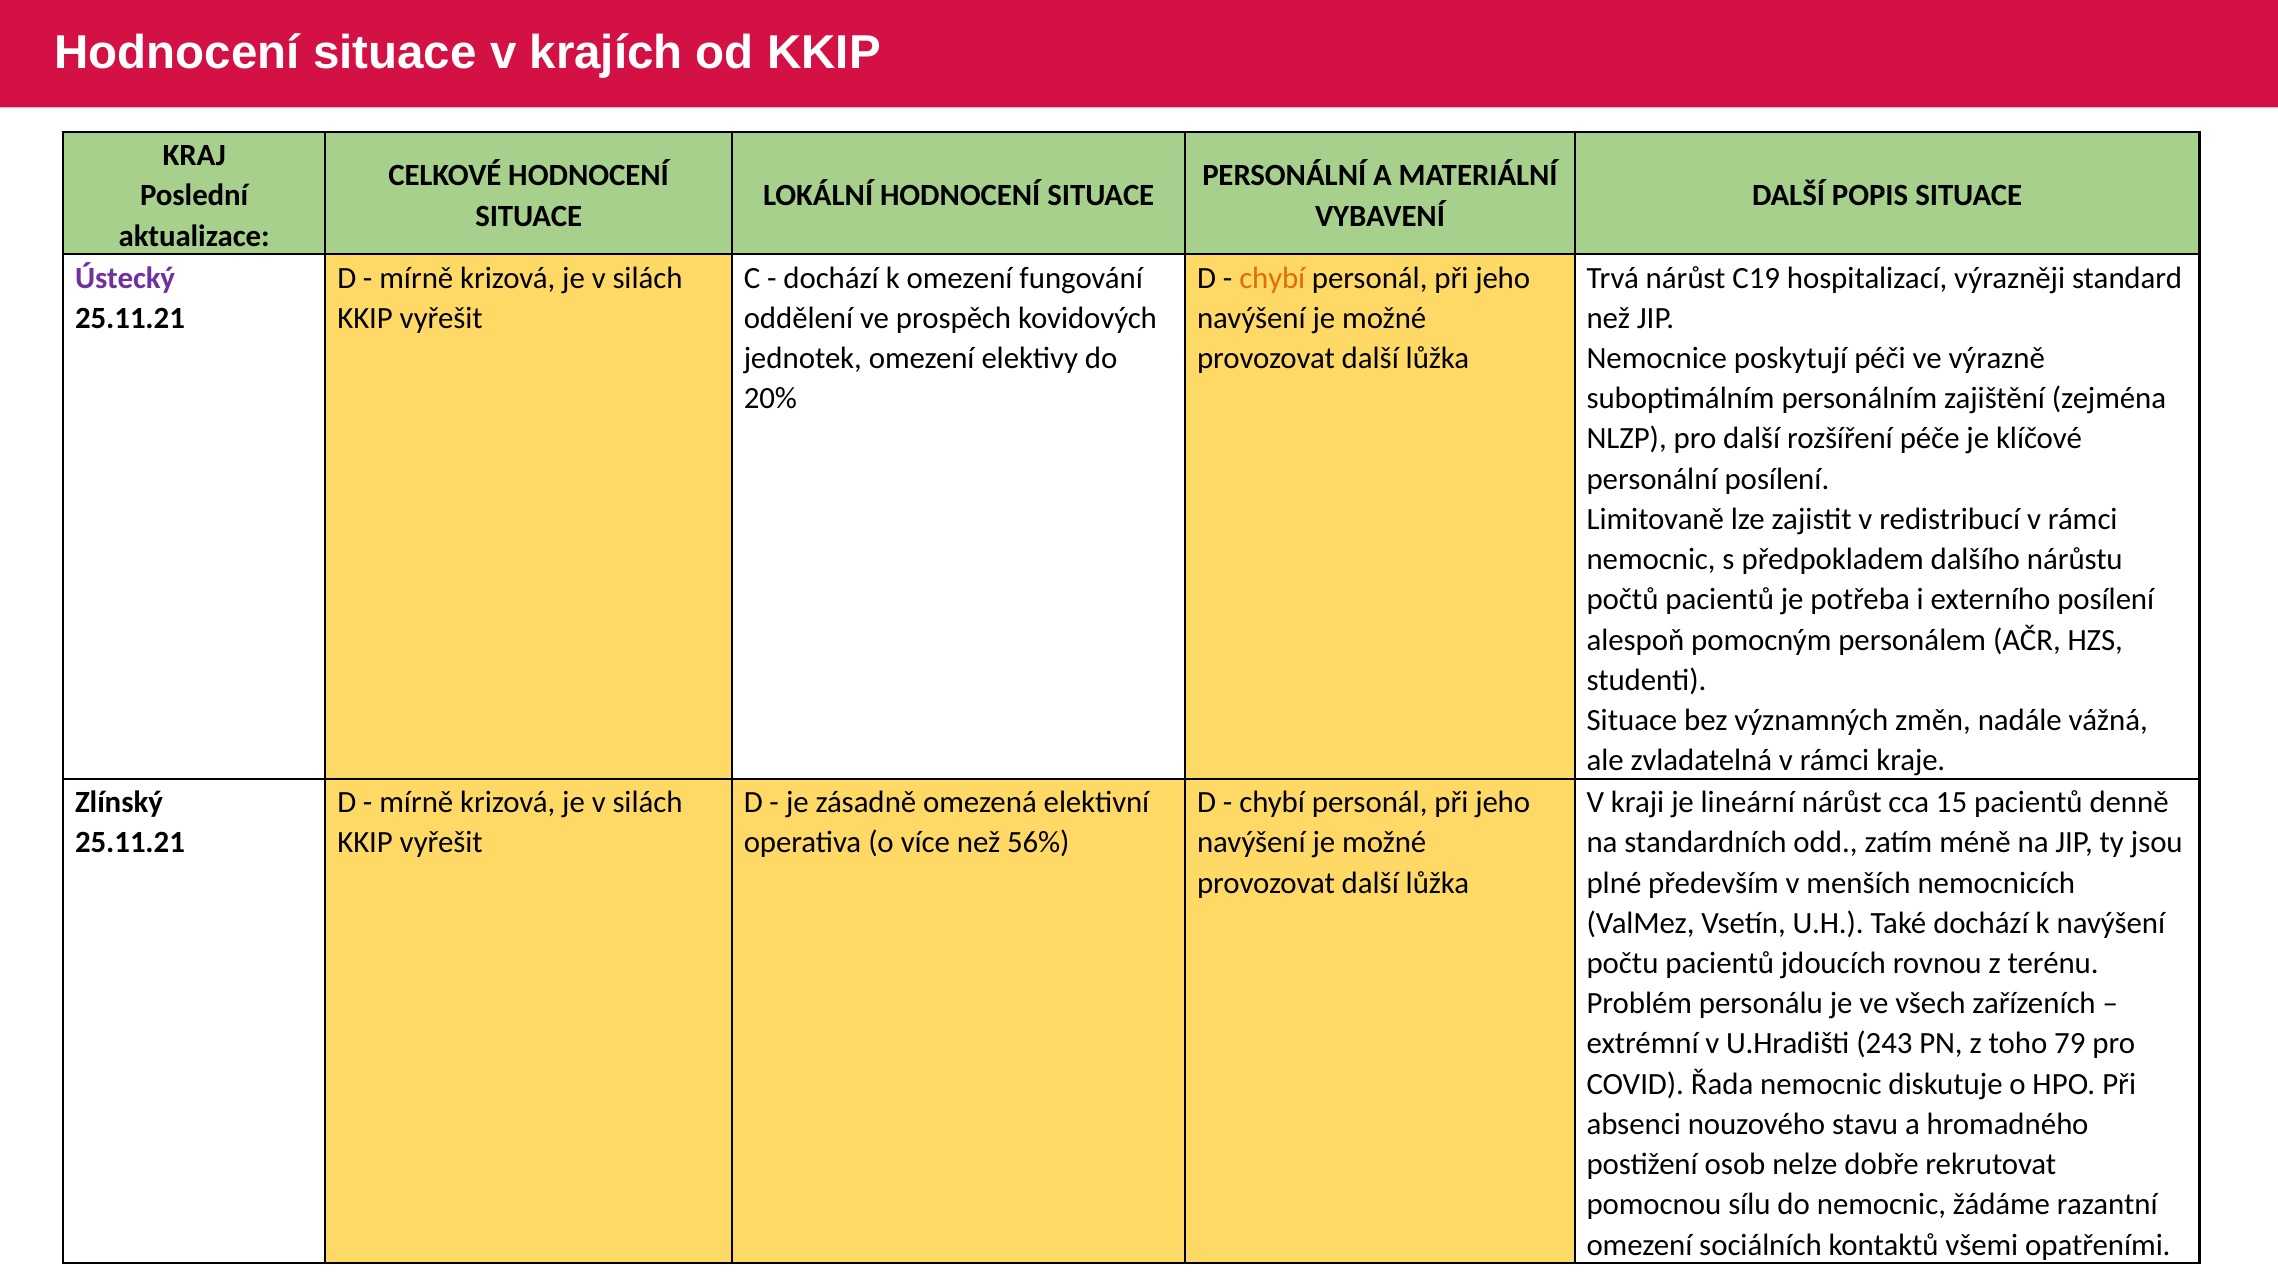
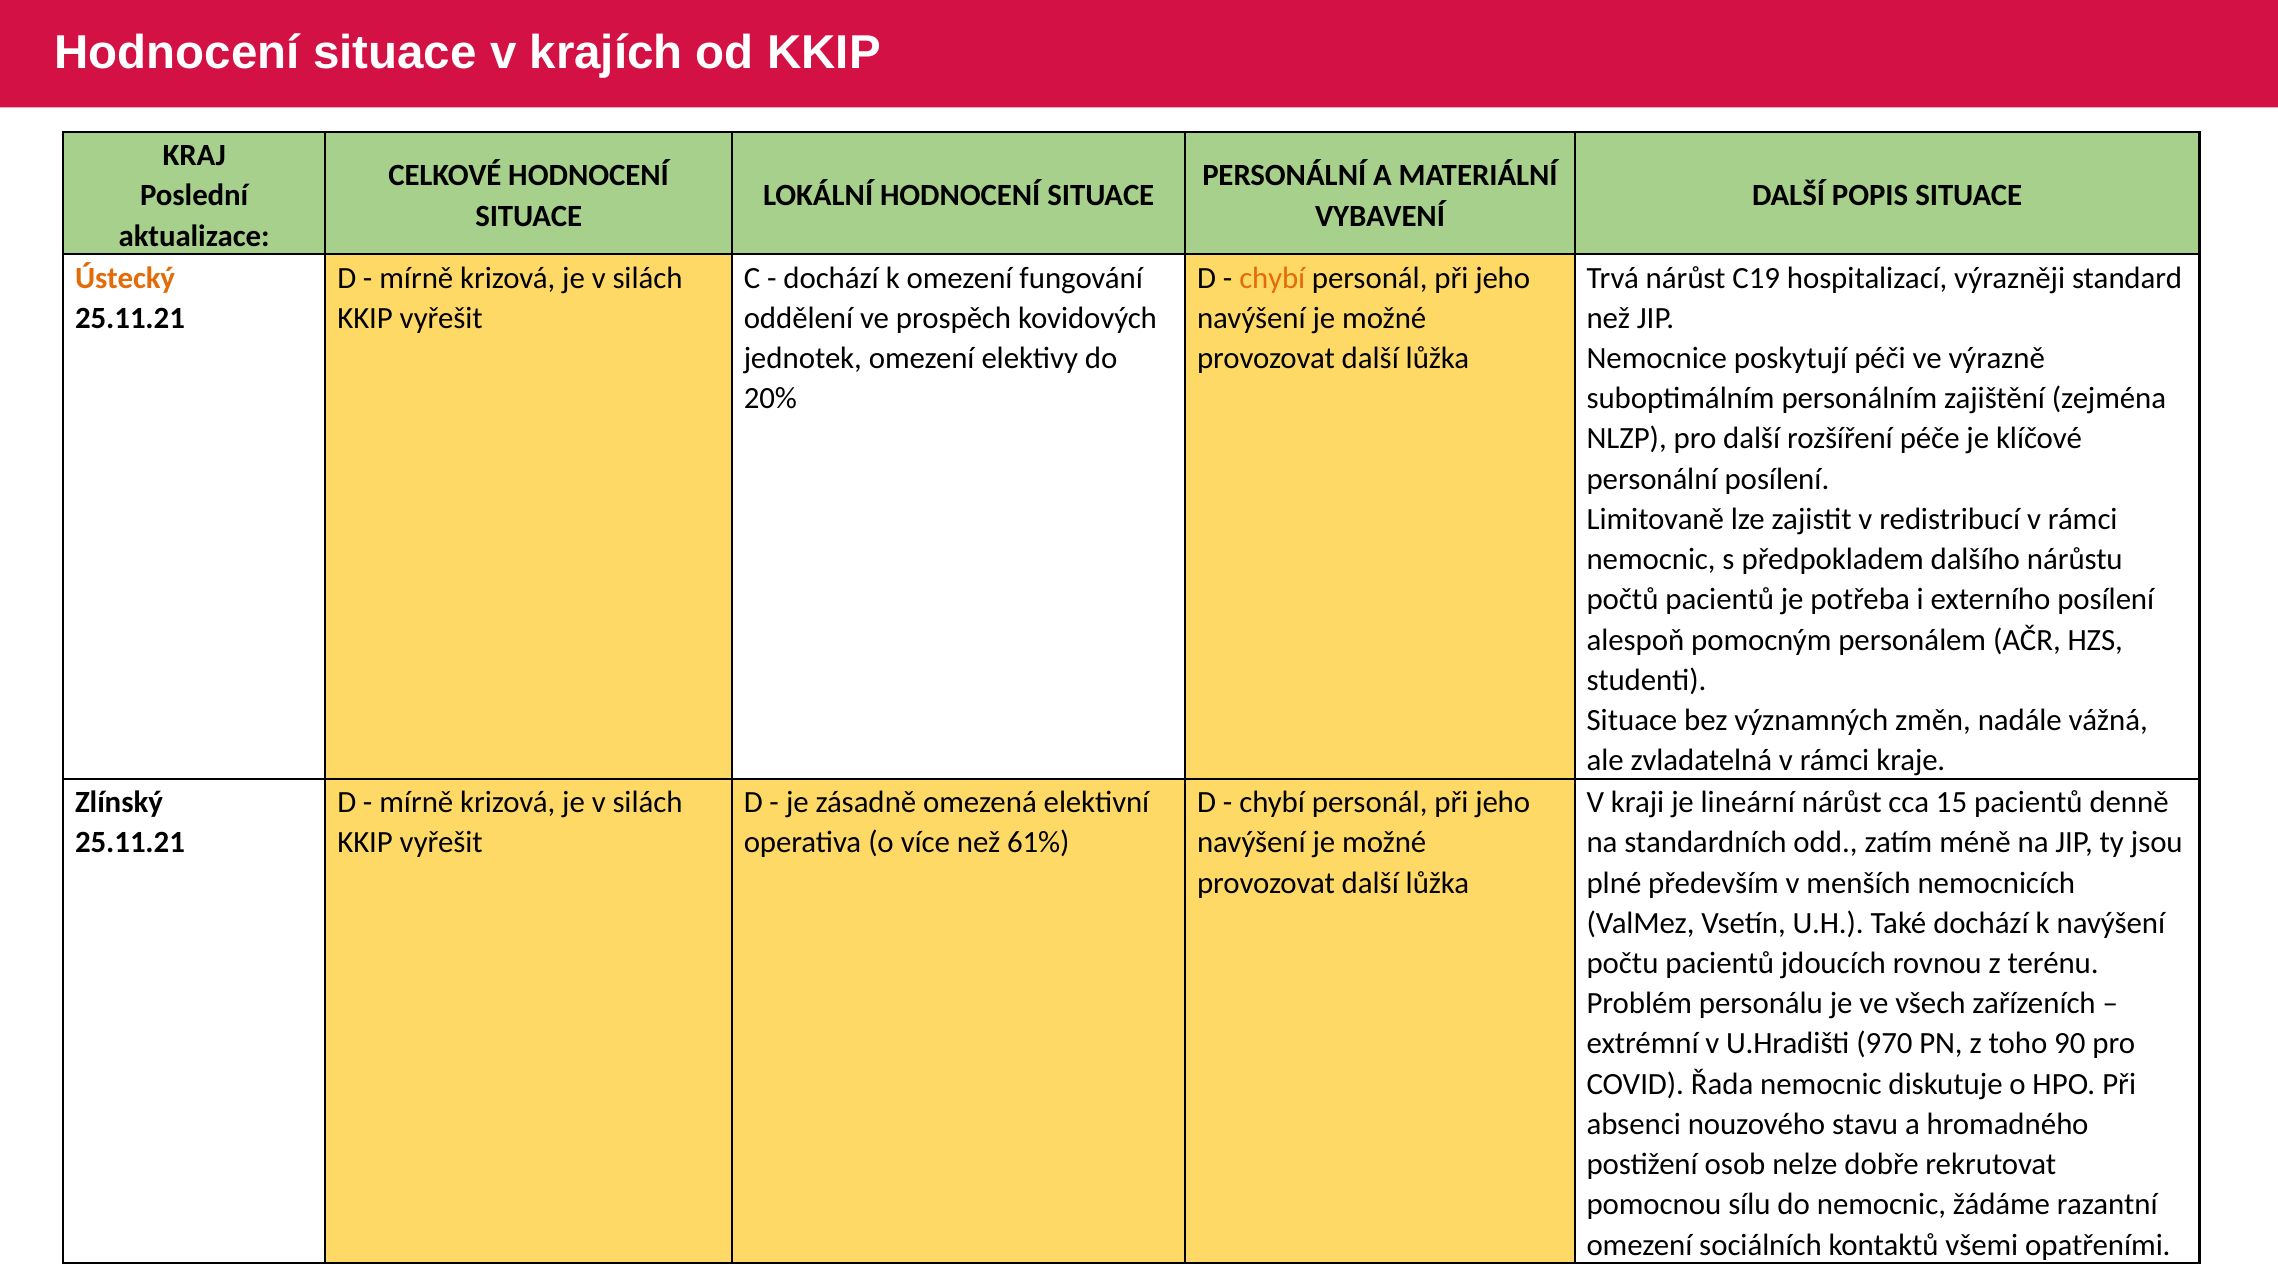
Ústecký colour: purple -> orange
56%: 56% -> 61%
243: 243 -> 970
79: 79 -> 90
